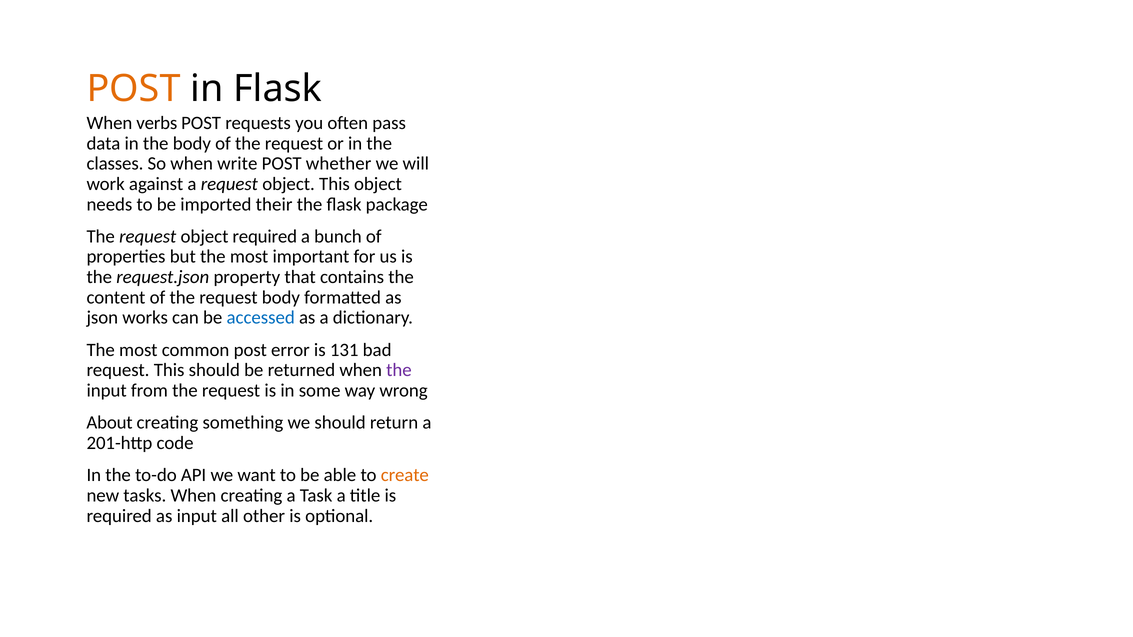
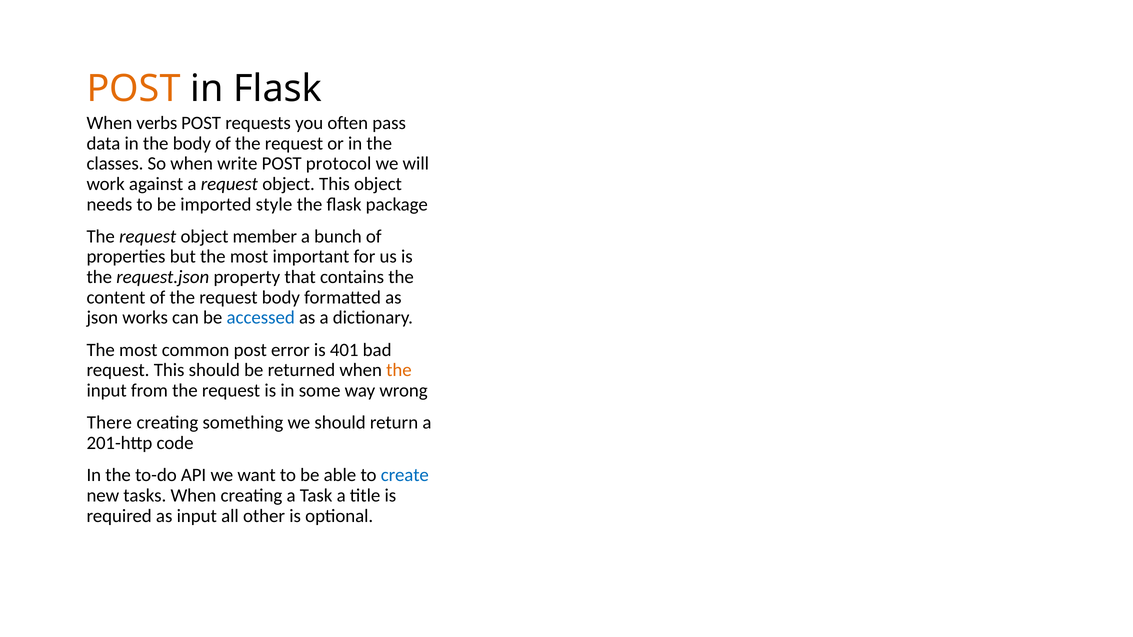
whether: whether -> protocol
their: their -> style
object required: required -> member
131: 131 -> 401
the at (399, 370) colour: purple -> orange
About: About -> There
create colour: orange -> blue
